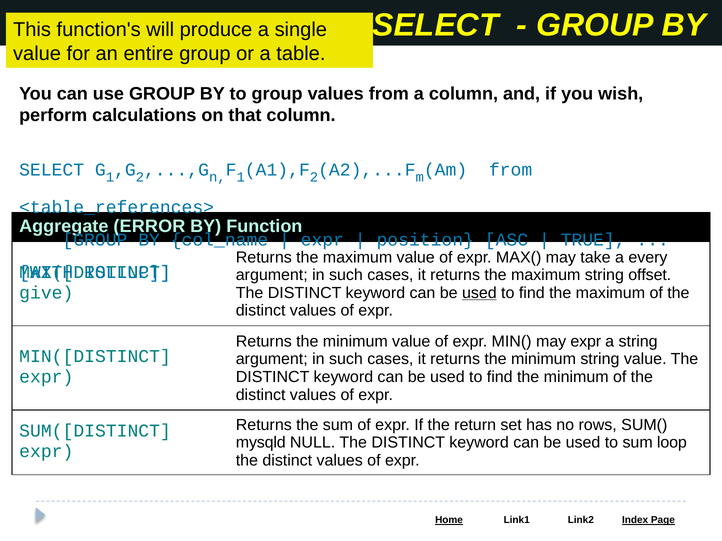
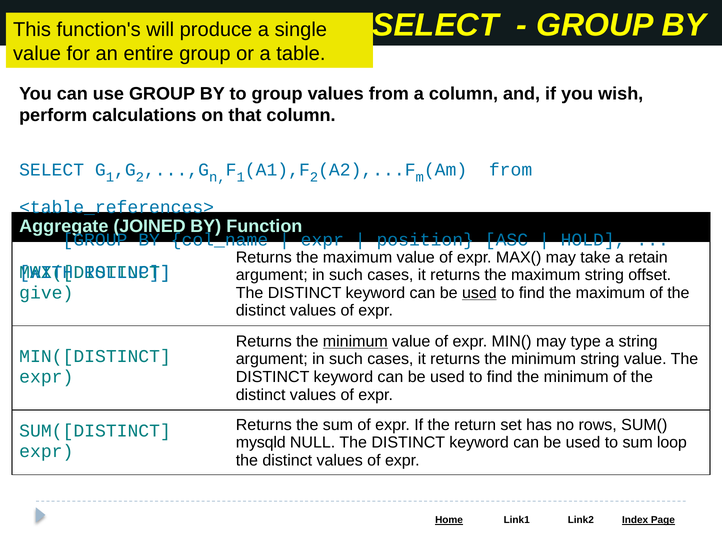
ERROR: ERROR -> JOINED
TRUE: TRUE -> HOLD
every: every -> retain
minimum at (355, 342) underline: none -> present
may expr: expr -> type
